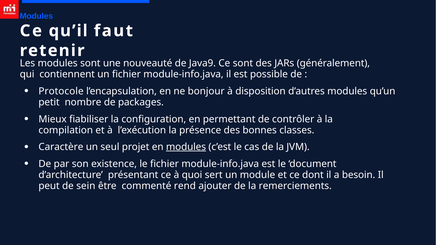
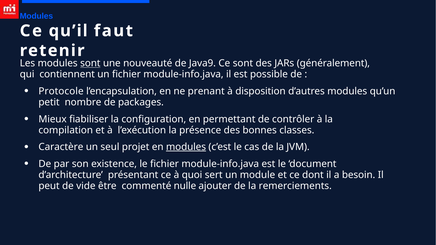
sont at (90, 63) underline: none -> present
bonjour: bonjour -> prenant
sein: sein -> vide
rend: rend -> nulle
